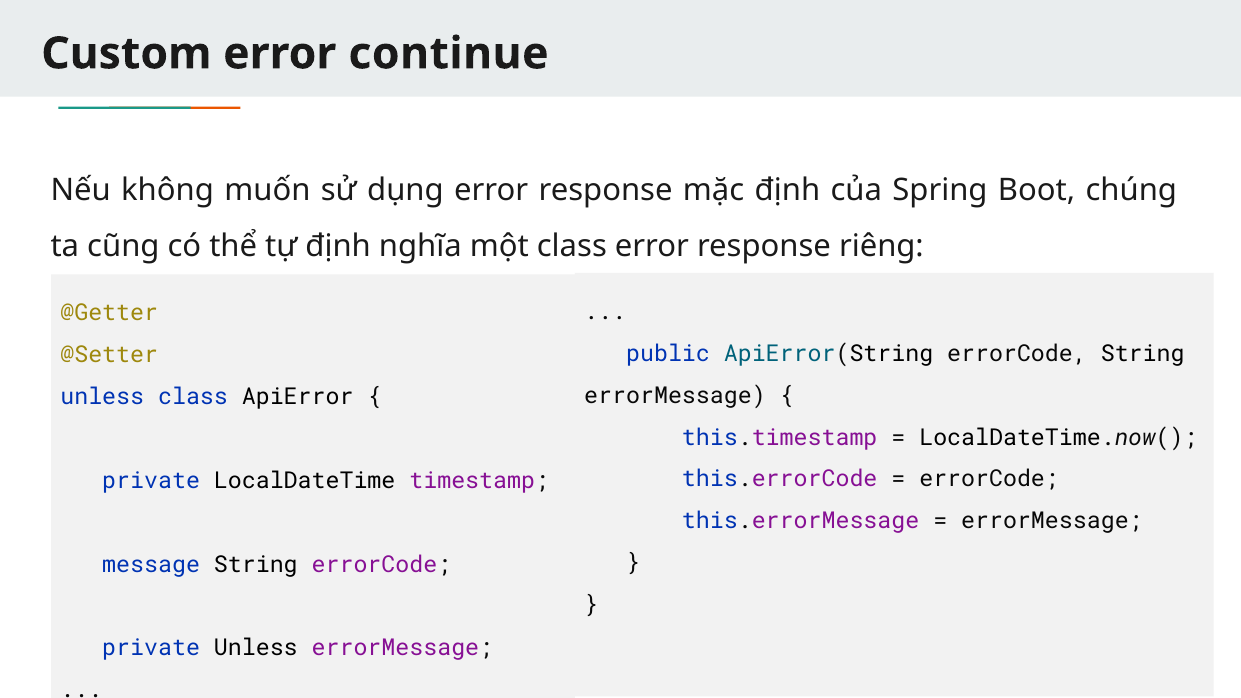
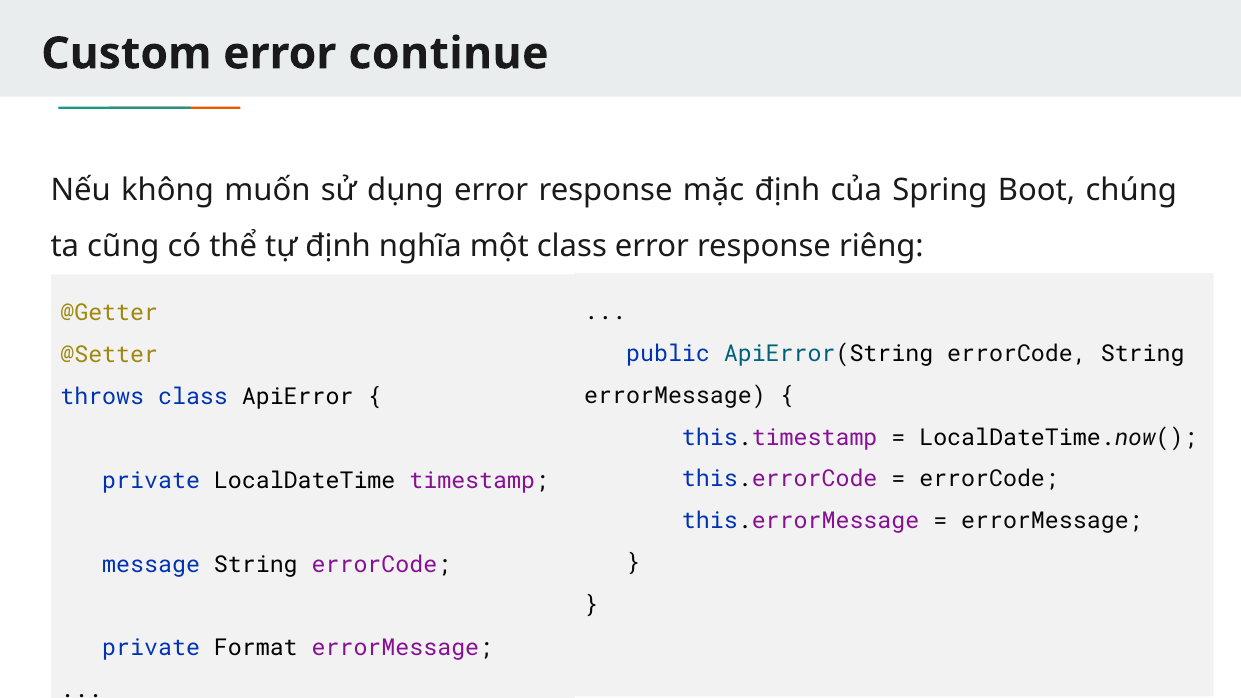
unless at (102, 397): unless -> throws
private Unless: Unless -> Format
